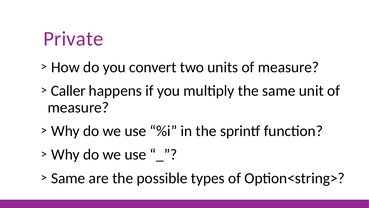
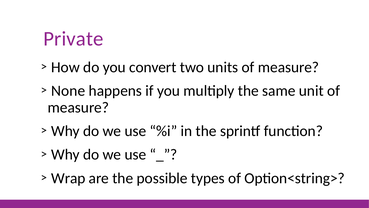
Caller: Caller -> None
Same at (68, 178): Same -> Wrap
